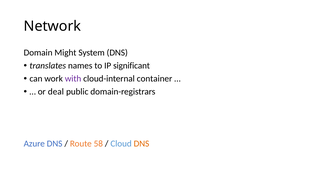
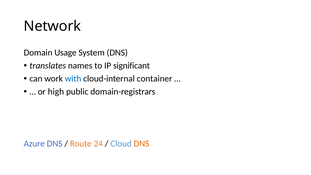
Might: Might -> Usage
with colour: purple -> blue
deal: deal -> high
58: 58 -> 24
